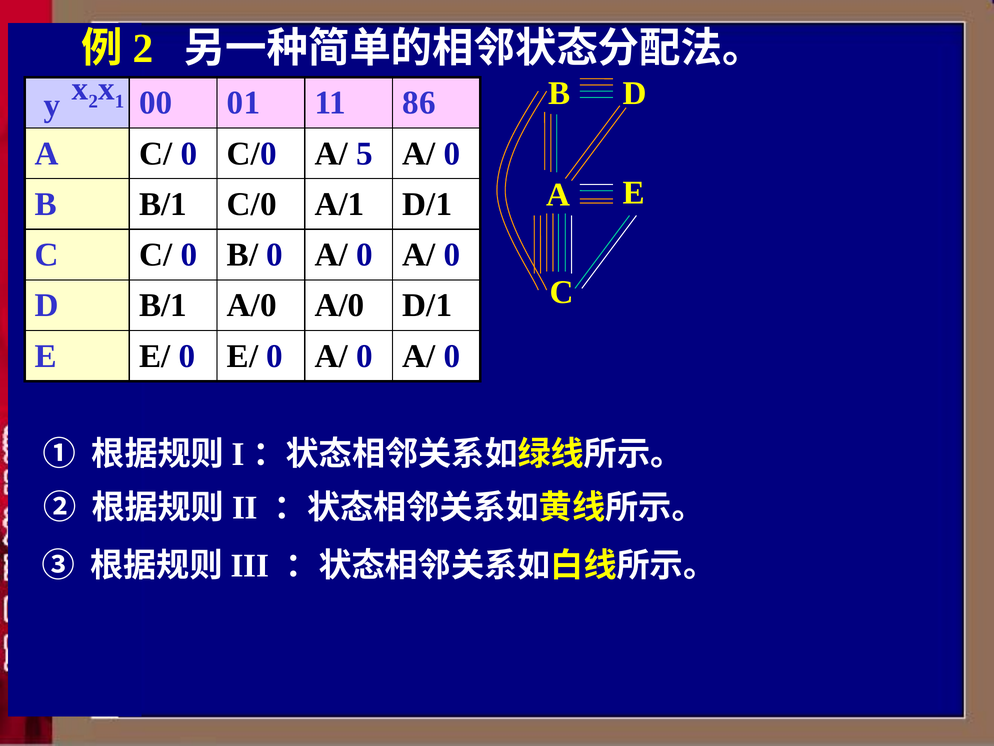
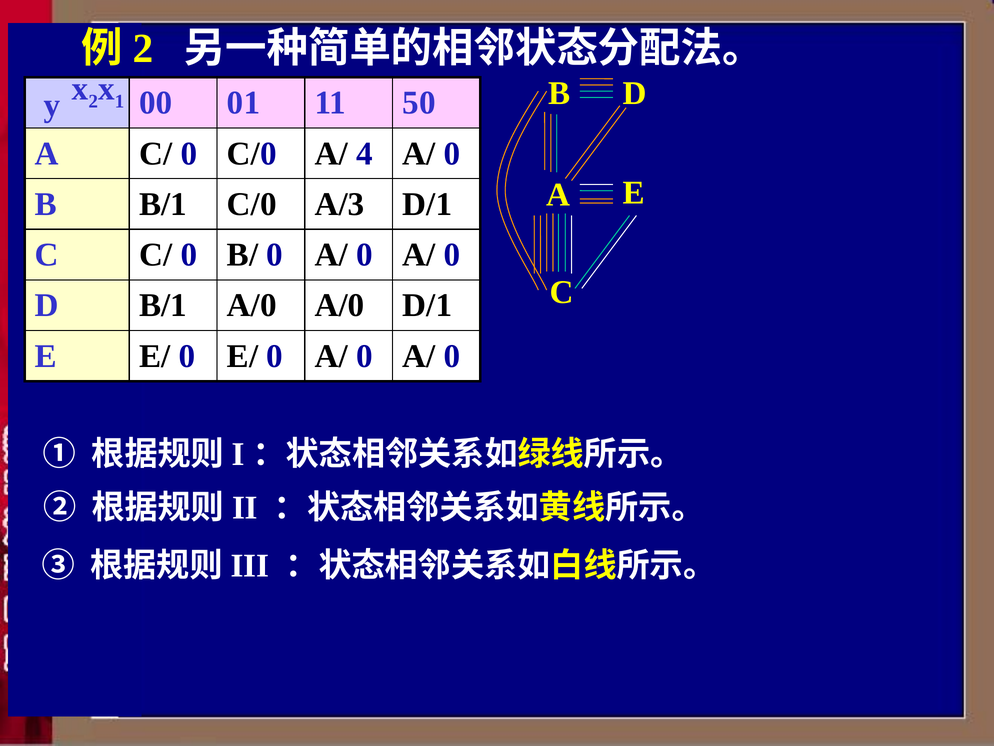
86: 86 -> 50
5: 5 -> 4
A/1: A/1 -> A/3
